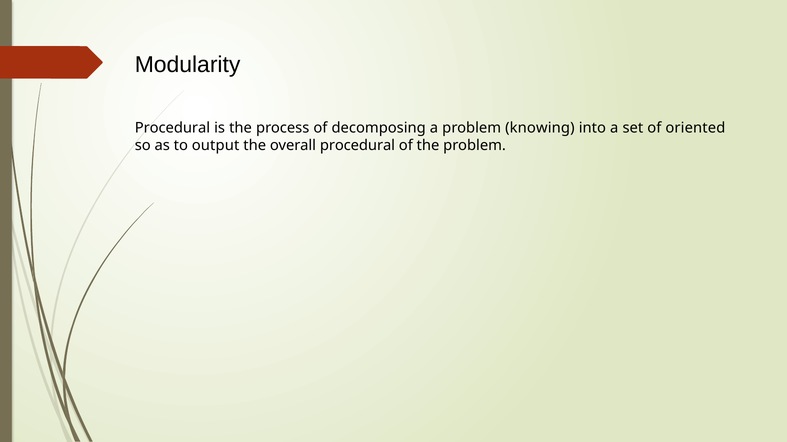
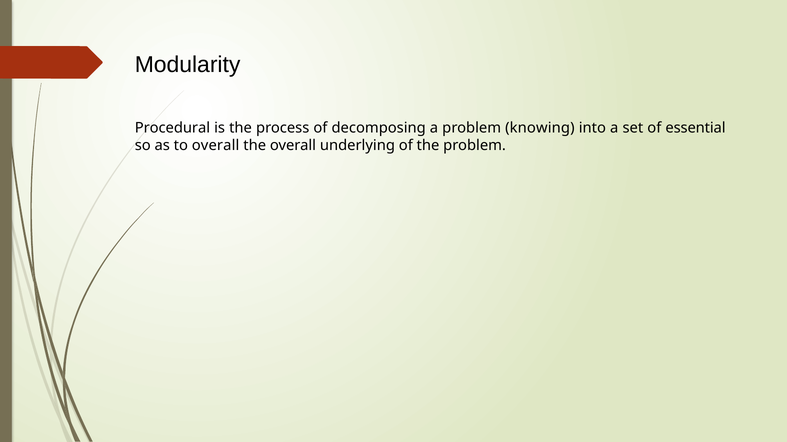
oriented: oriented -> essential
to output: output -> overall
overall procedural: procedural -> underlying
